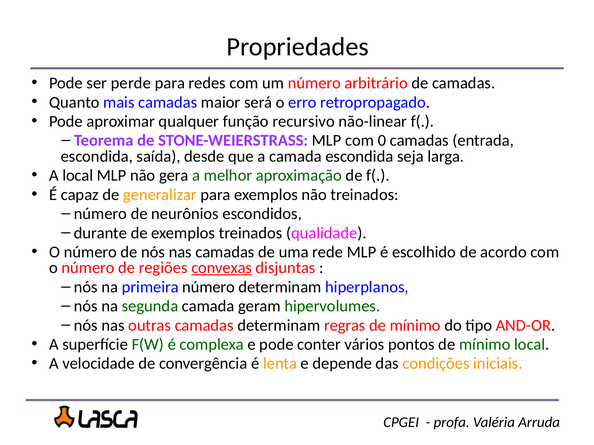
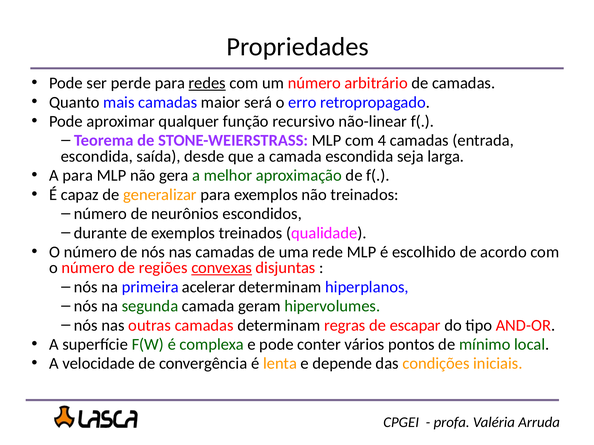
redes underline: none -> present
0: 0 -> 4
A local: local -> para
primeira número: número -> acelerar
regras de mínimo: mínimo -> escapar
